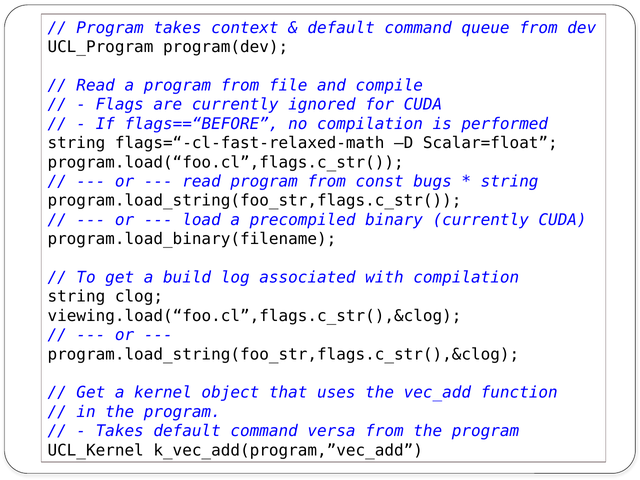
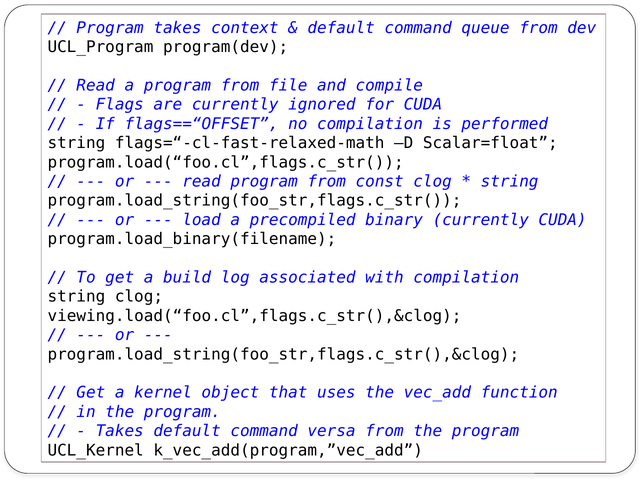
flags==“BEFORE: flags==“BEFORE -> flags==“OFFSET
const bugs: bugs -> clog
